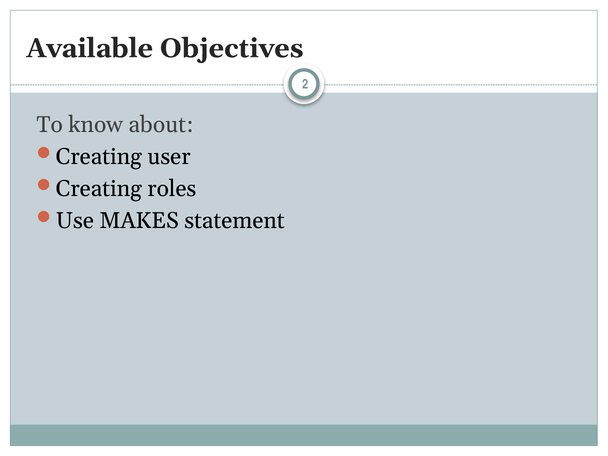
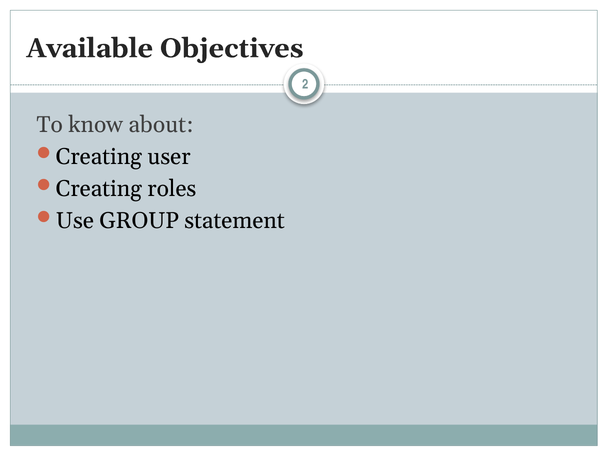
MAKES: MAKES -> GROUP
